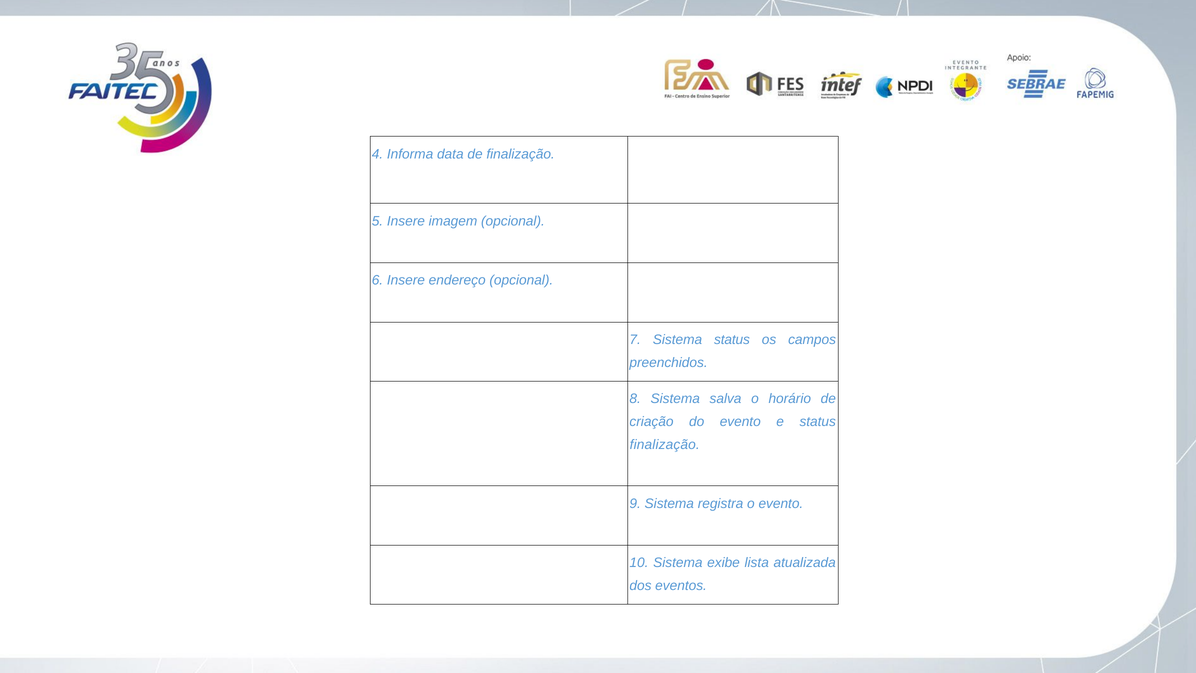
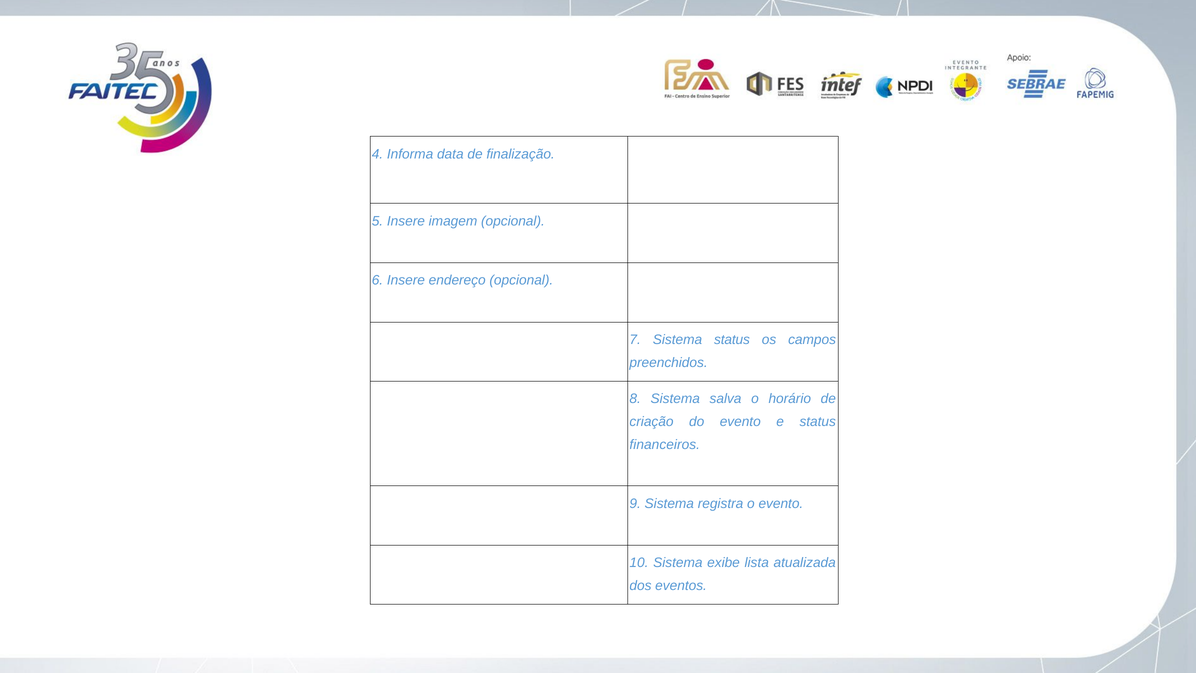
finalização at (665, 445): finalização -> financeiros
